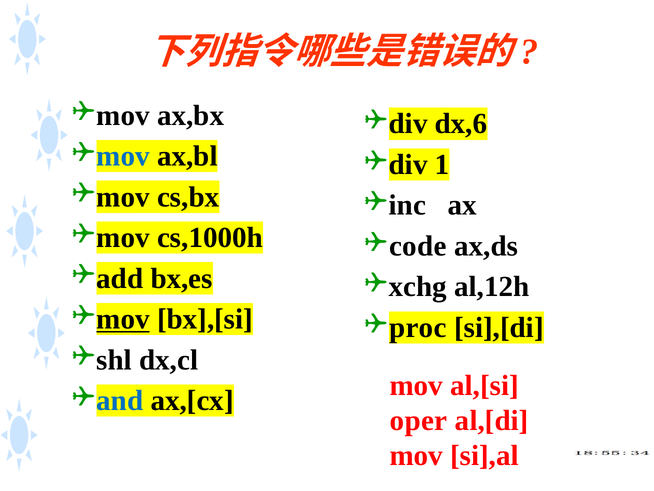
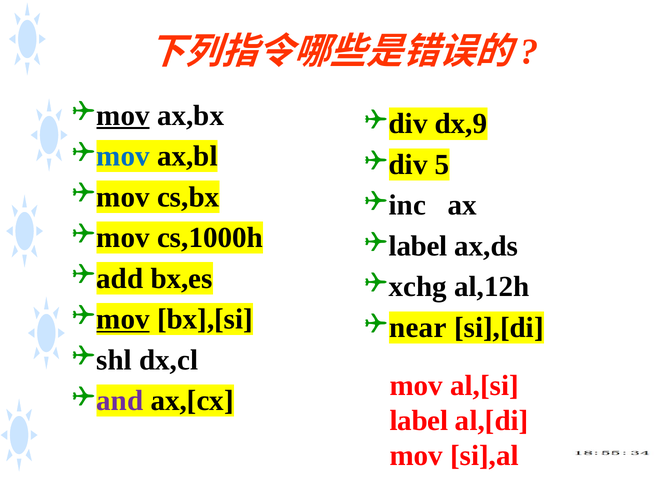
mov at (123, 115) underline: none -> present
dx,6: dx,6 -> dx,9
1: 1 -> 5
code at (418, 246): code -> label
proc: proc -> near
and colour: blue -> purple
oper at (419, 420): oper -> label
